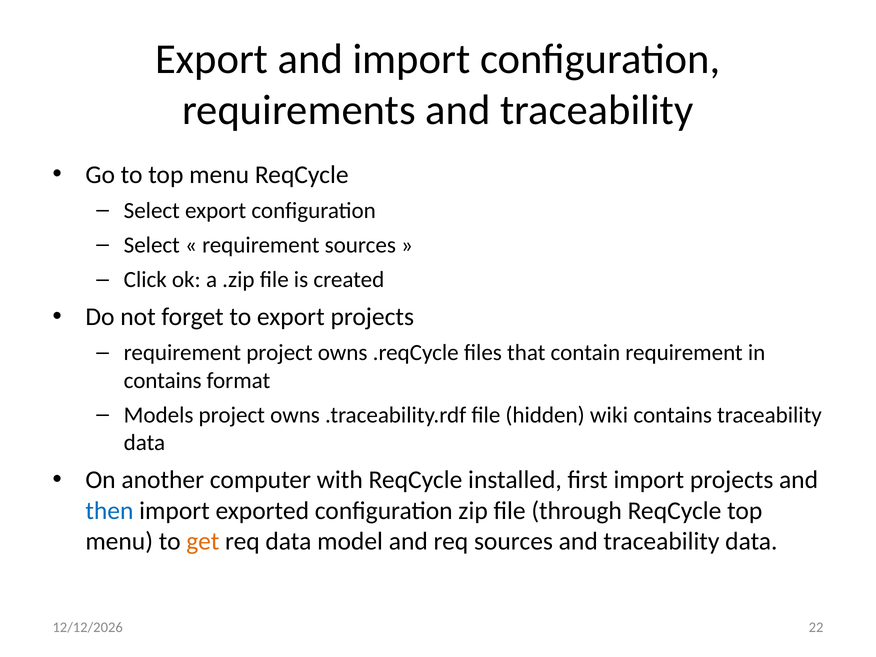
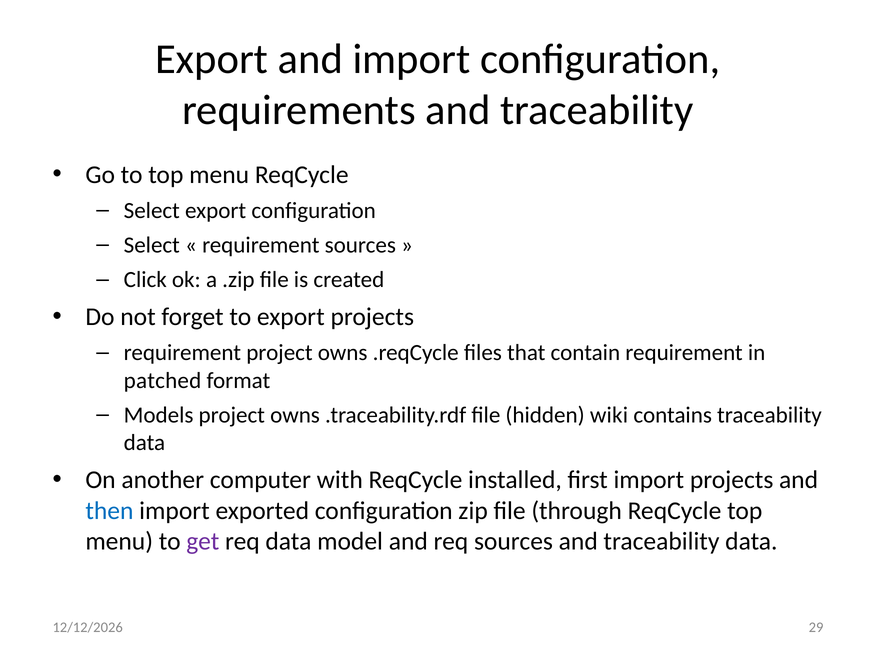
contains at (163, 381): contains -> patched
get colour: orange -> purple
22: 22 -> 29
